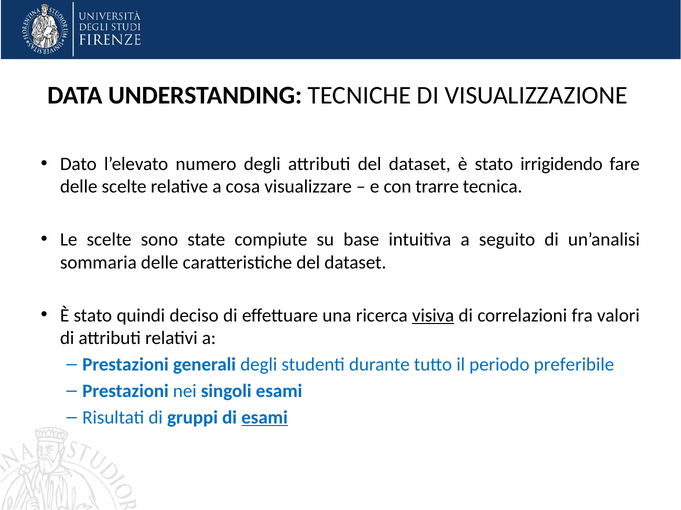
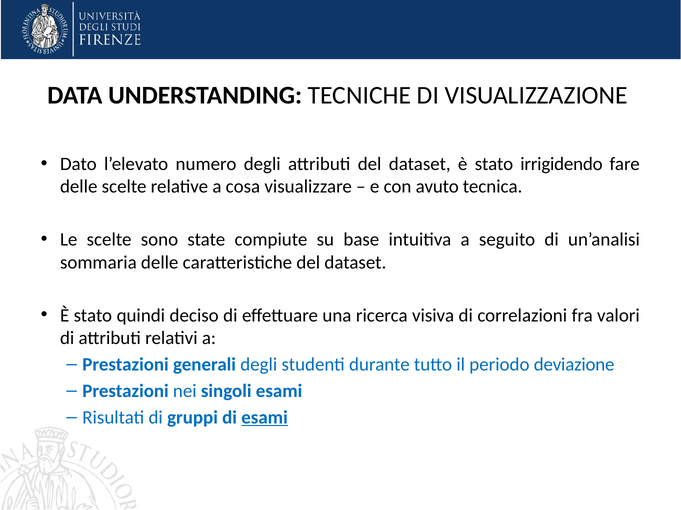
trarre: trarre -> avuto
visiva underline: present -> none
preferibile: preferibile -> deviazione
